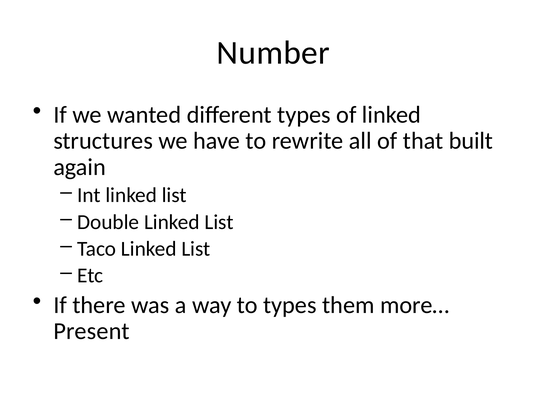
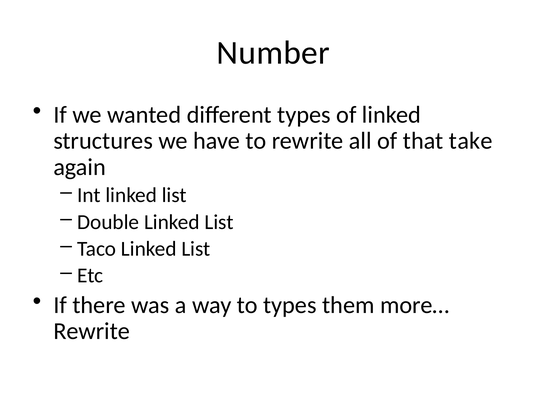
built: built -> take
Present at (92, 331): Present -> Rewrite
